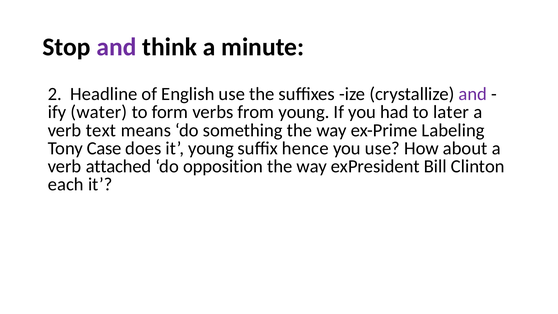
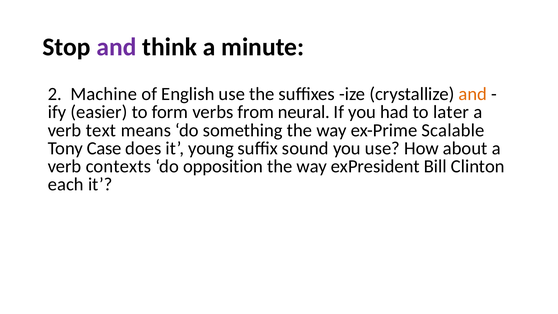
Headline: Headline -> Machine
and at (473, 94) colour: purple -> orange
water: water -> easier
from young: young -> neural
Labeling: Labeling -> Scalable
hence: hence -> sound
attached: attached -> contexts
